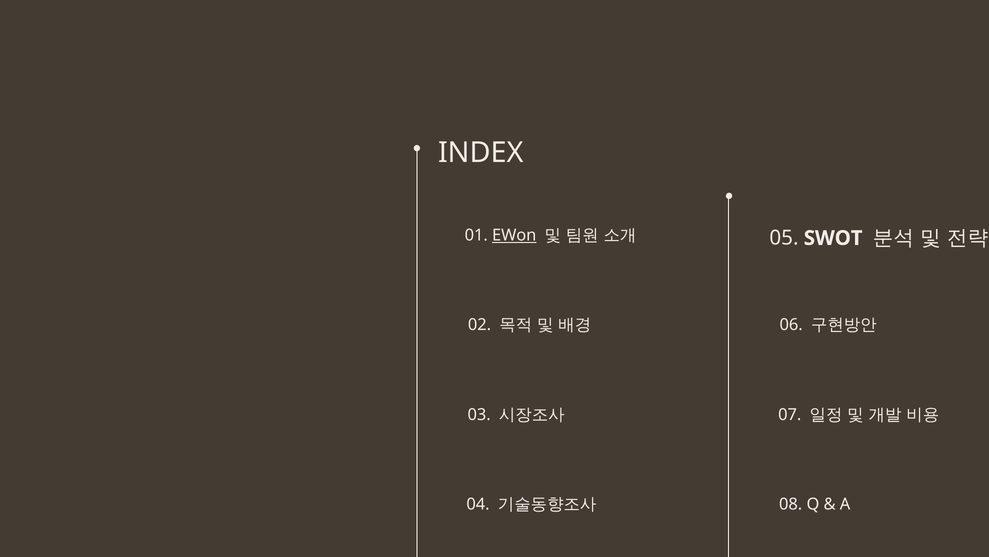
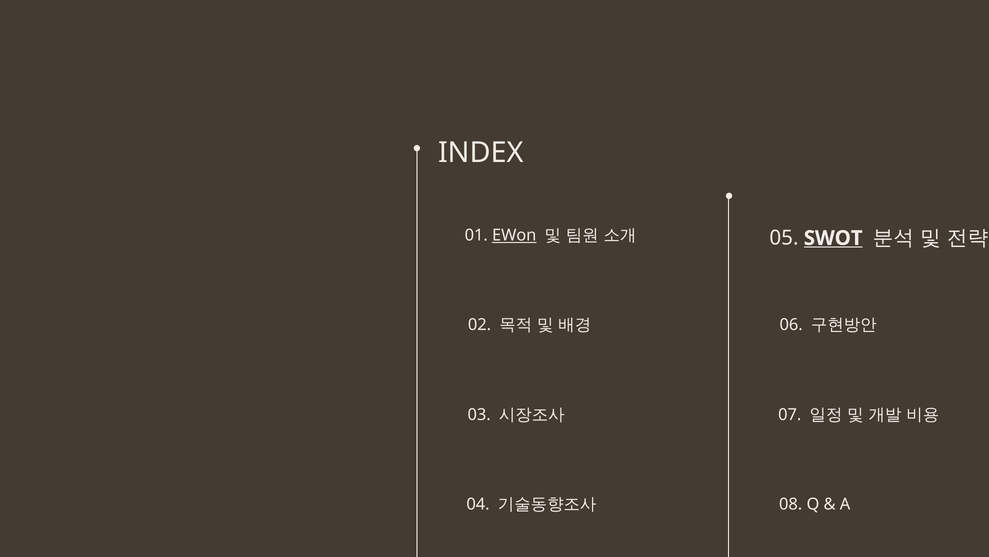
SWOT underline: none -> present
